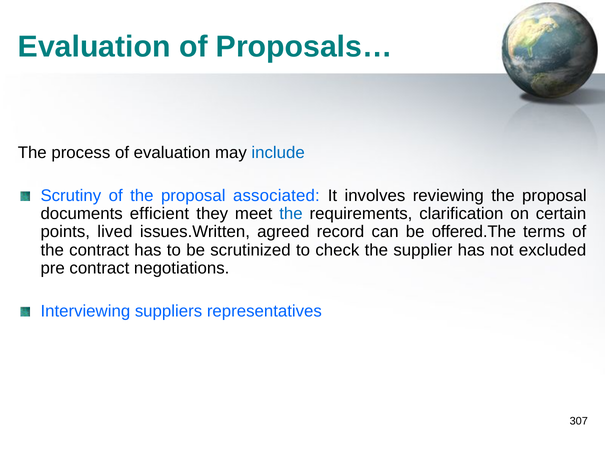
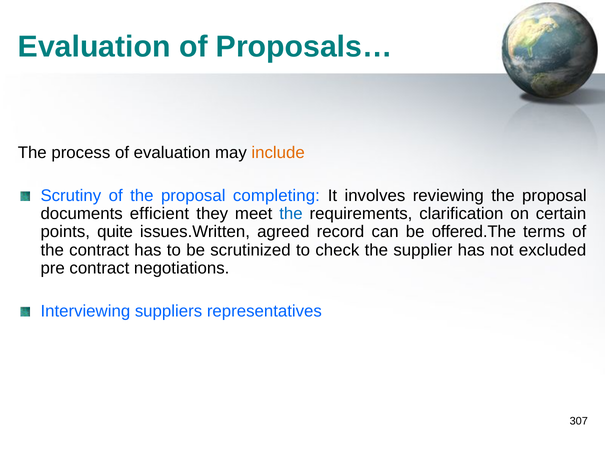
include colour: blue -> orange
associated: associated -> completing
lived: lived -> quite
